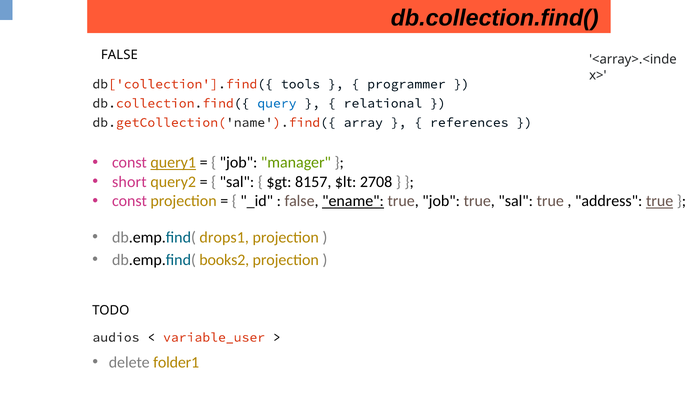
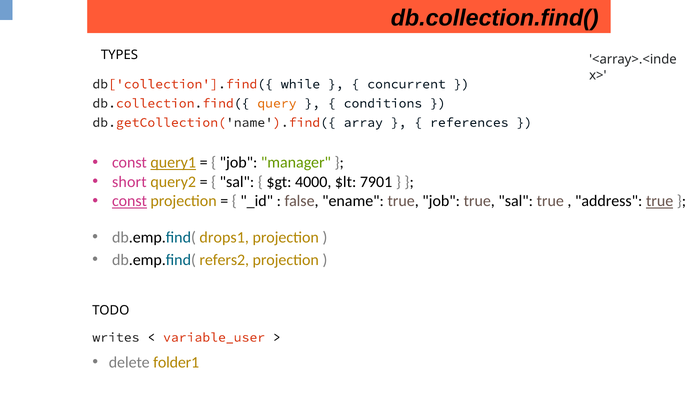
FALSE at (119, 55): FALSE -> TYPES
tools: tools -> while
programmer: programmer -> concurrent
query colour: blue -> orange
relational: relational -> conditions
8157: 8157 -> 4000
2708: 2708 -> 7901
const at (129, 201) underline: none -> present
ename underline: present -> none
books2: books2 -> refers2
audios: audios -> writes
